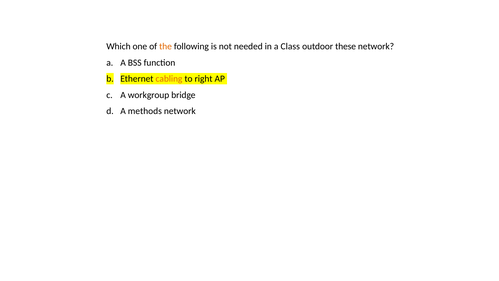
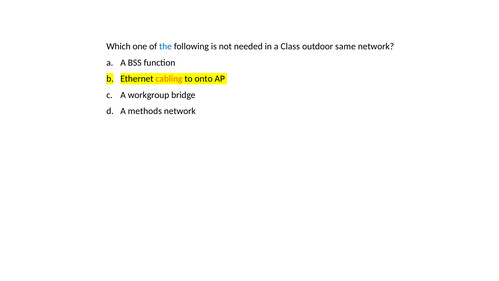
the colour: orange -> blue
these: these -> same
right: right -> onto
